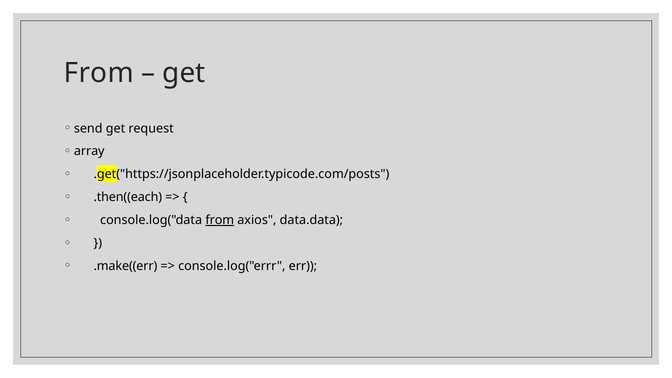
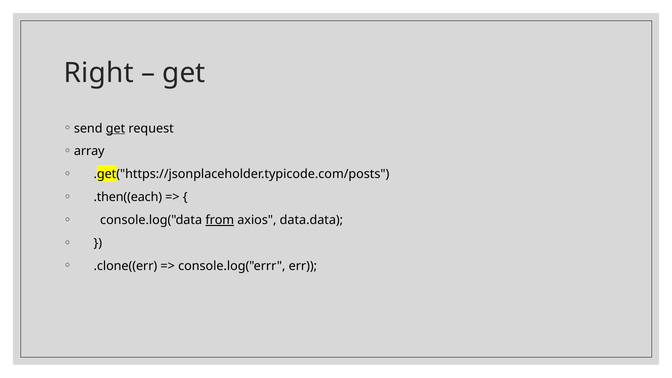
From at (99, 73): From -> Right
get at (116, 128) underline: none -> present
.make((err: .make((err -> .clone((err
